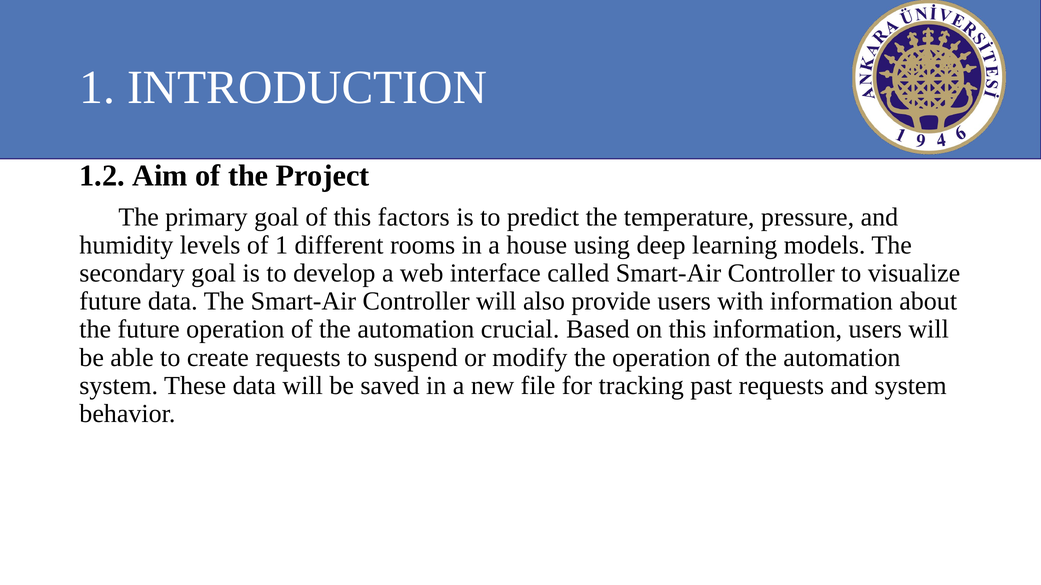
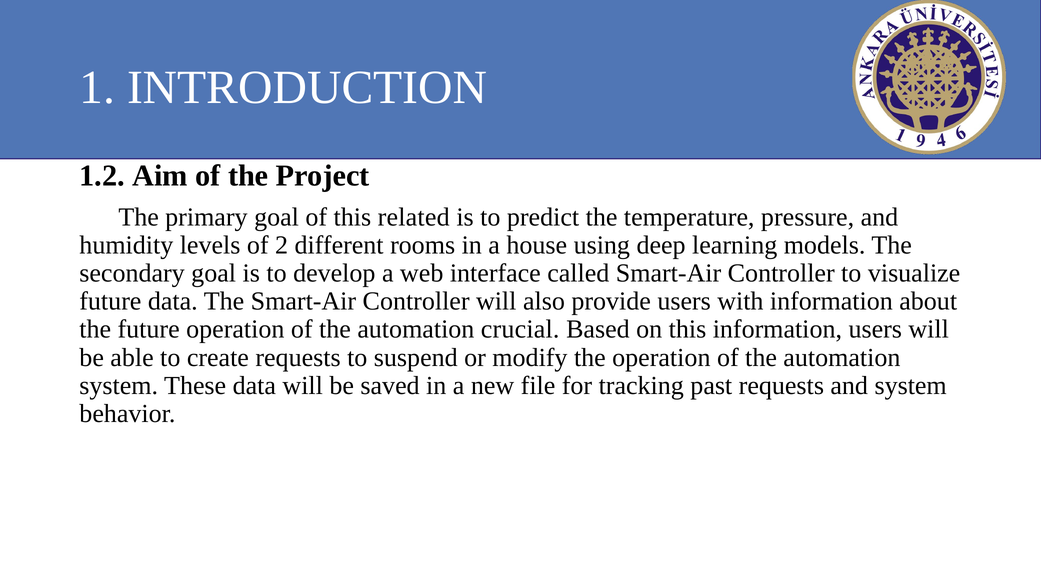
factors: factors -> related
of 1: 1 -> 2
